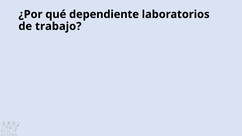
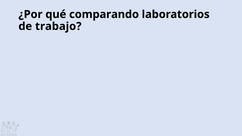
dependiente: dependiente -> comparando
